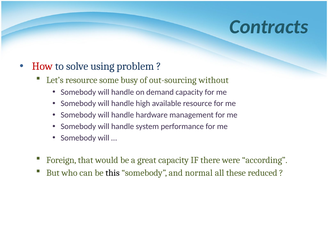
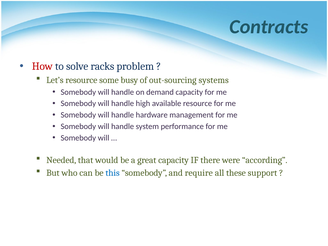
using: using -> racks
without: without -> systems
Foreign: Foreign -> Needed
this colour: black -> blue
normal: normal -> require
reduced: reduced -> support
